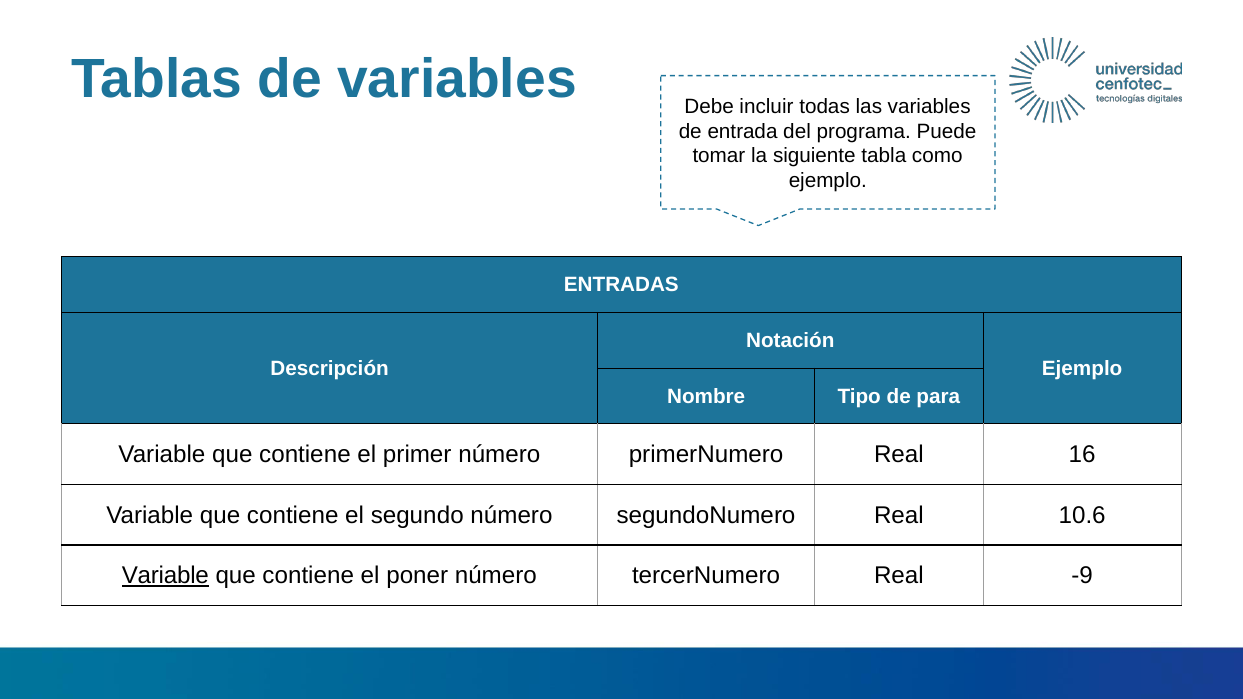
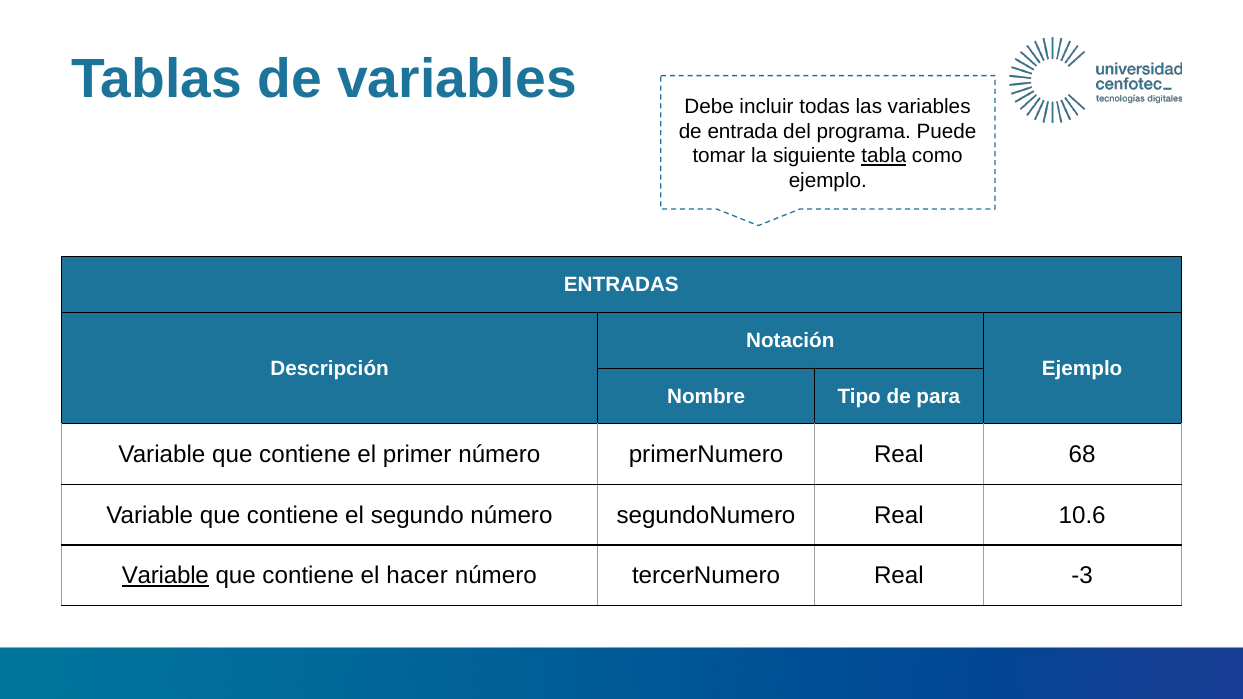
tabla underline: none -> present
16: 16 -> 68
poner: poner -> hacer
-9: -9 -> -3
